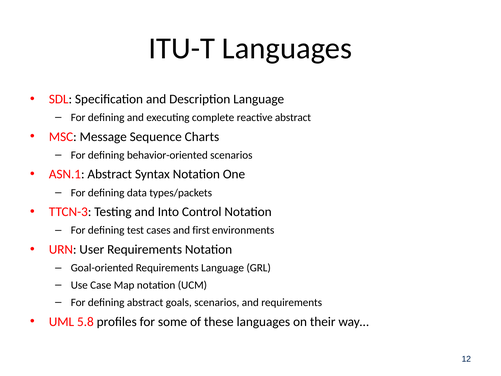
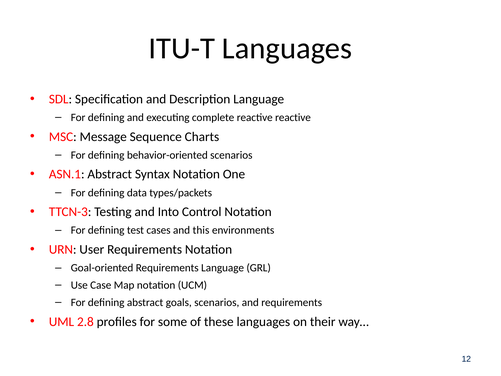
reactive abstract: abstract -> reactive
first: first -> this
5.8: 5.8 -> 2.8
